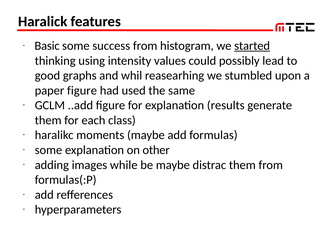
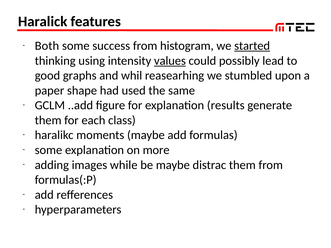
Basic: Basic -> Both
values underline: none -> present
paper figure: figure -> shape
other: other -> more
